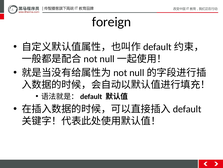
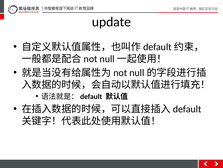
foreign: foreign -> update
